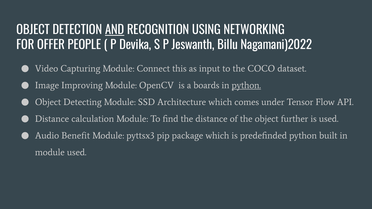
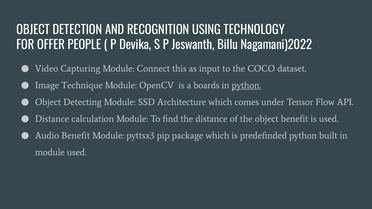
AND underline: present -> none
NETWORKING: NETWORKING -> TECHNOLOGY
Improving: Improving -> Technique
object further: further -> benefit
